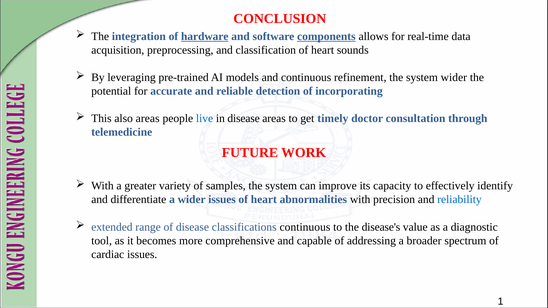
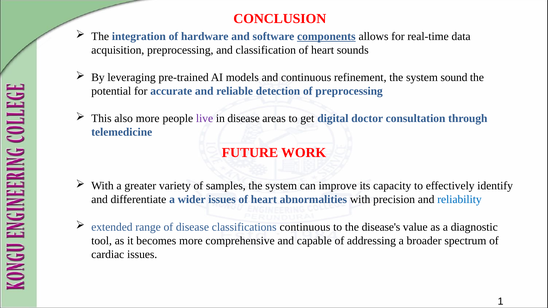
hardware underline: present -> none
system wider: wider -> sound
of incorporating: incorporating -> preprocessing
also areas: areas -> more
live colour: blue -> purple
timely: timely -> digital
